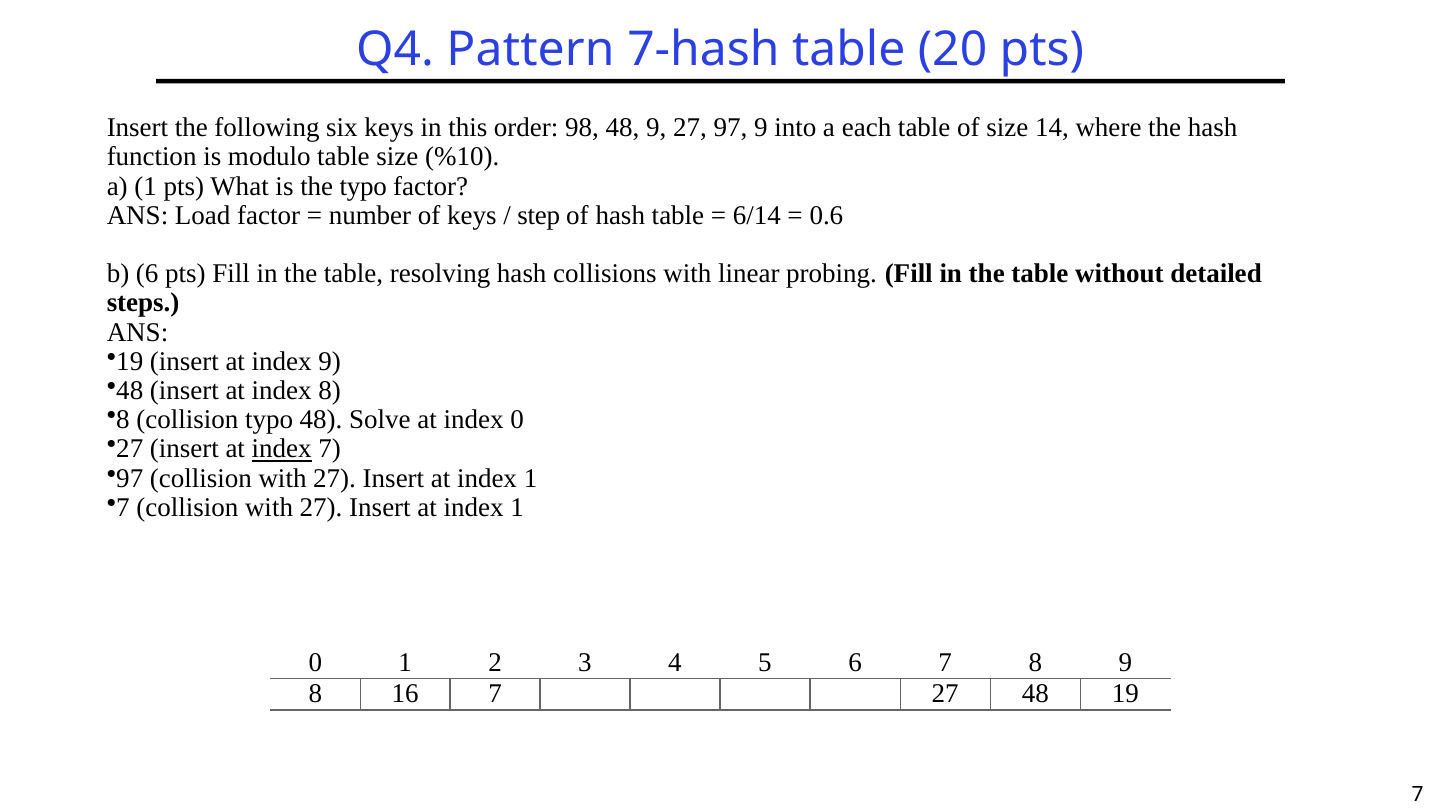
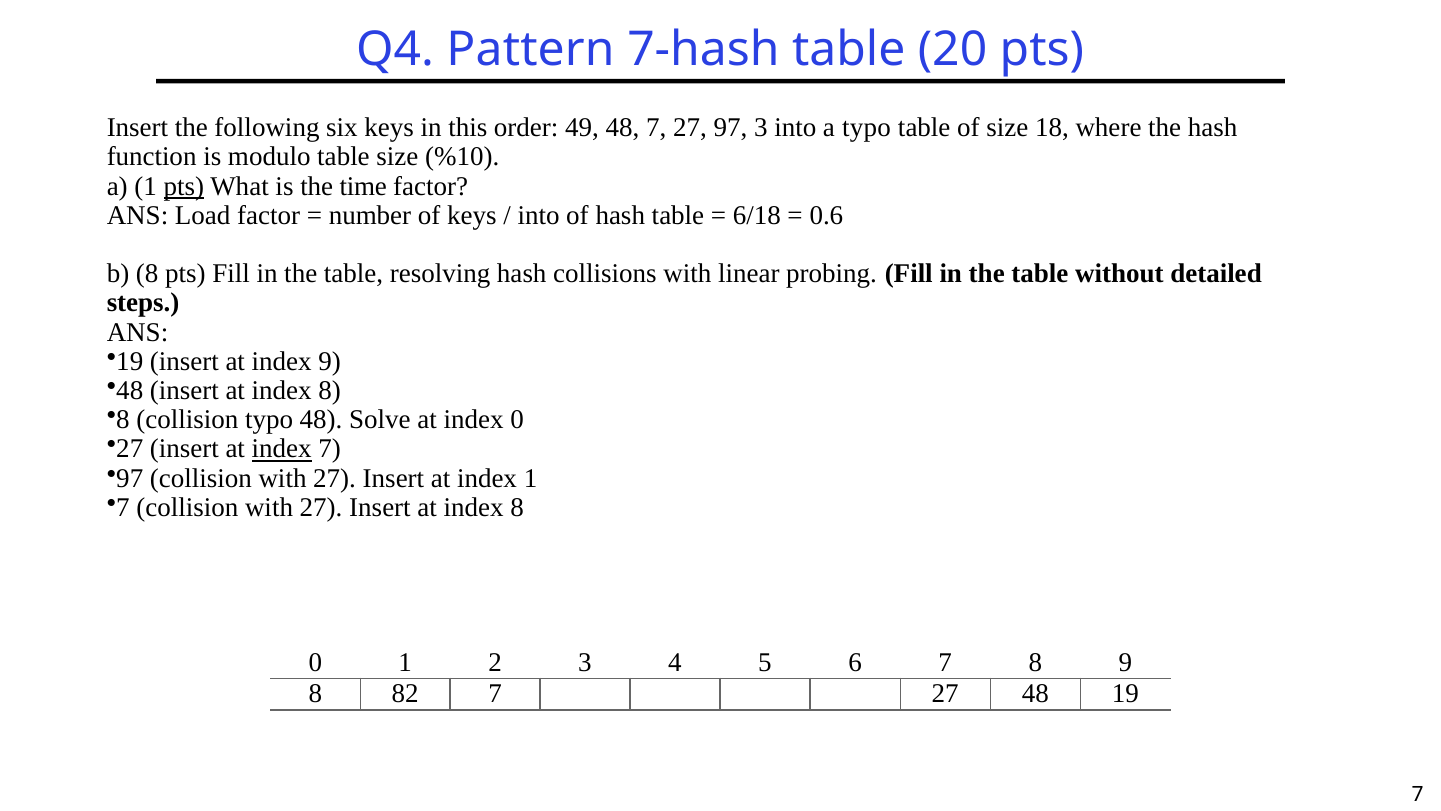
98: 98 -> 49
48 9: 9 -> 7
97 9: 9 -> 3
a each: each -> typo
14: 14 -> 18
pts at (184, 186) underline: none -> present
the typo: typo -> time
step at (539, 215): step -> into
6/14: 6/14 -> 6/18
b 6: 6 -> 8
1 at (517, 507): 1 -> 8
16: 16 -> 82
